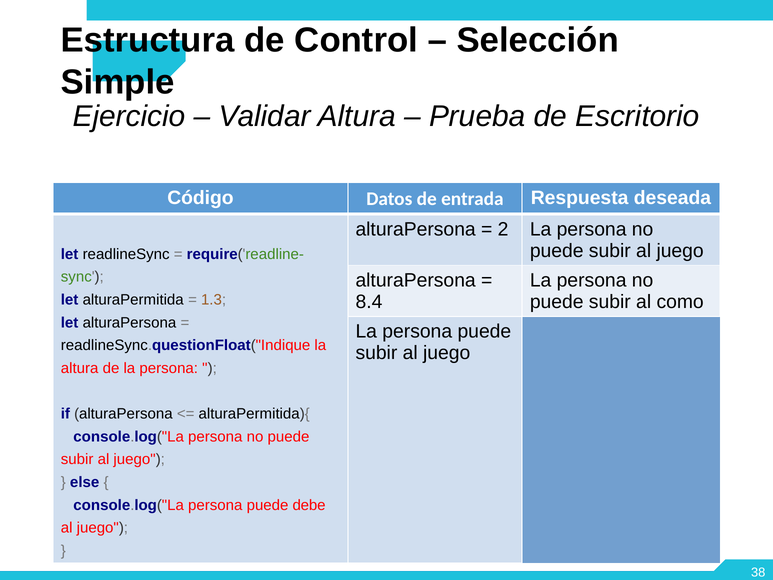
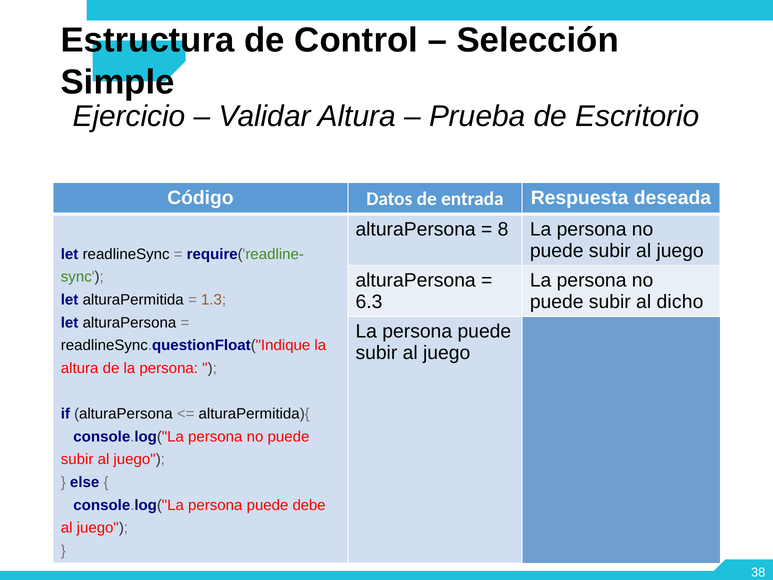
2: 2 -> 8
8.4: 8.4 -> 6.3
como: como -> dicho
